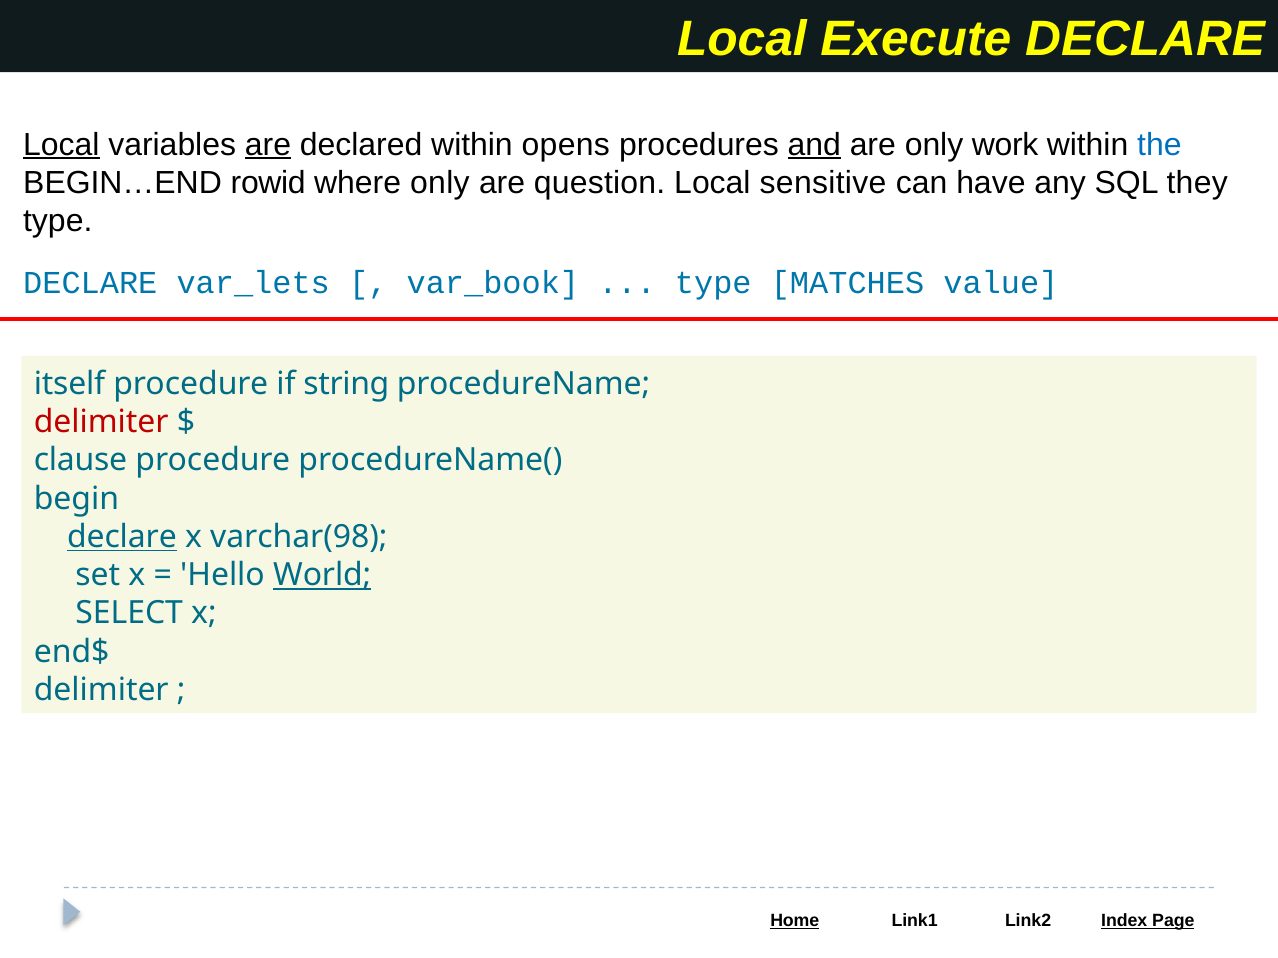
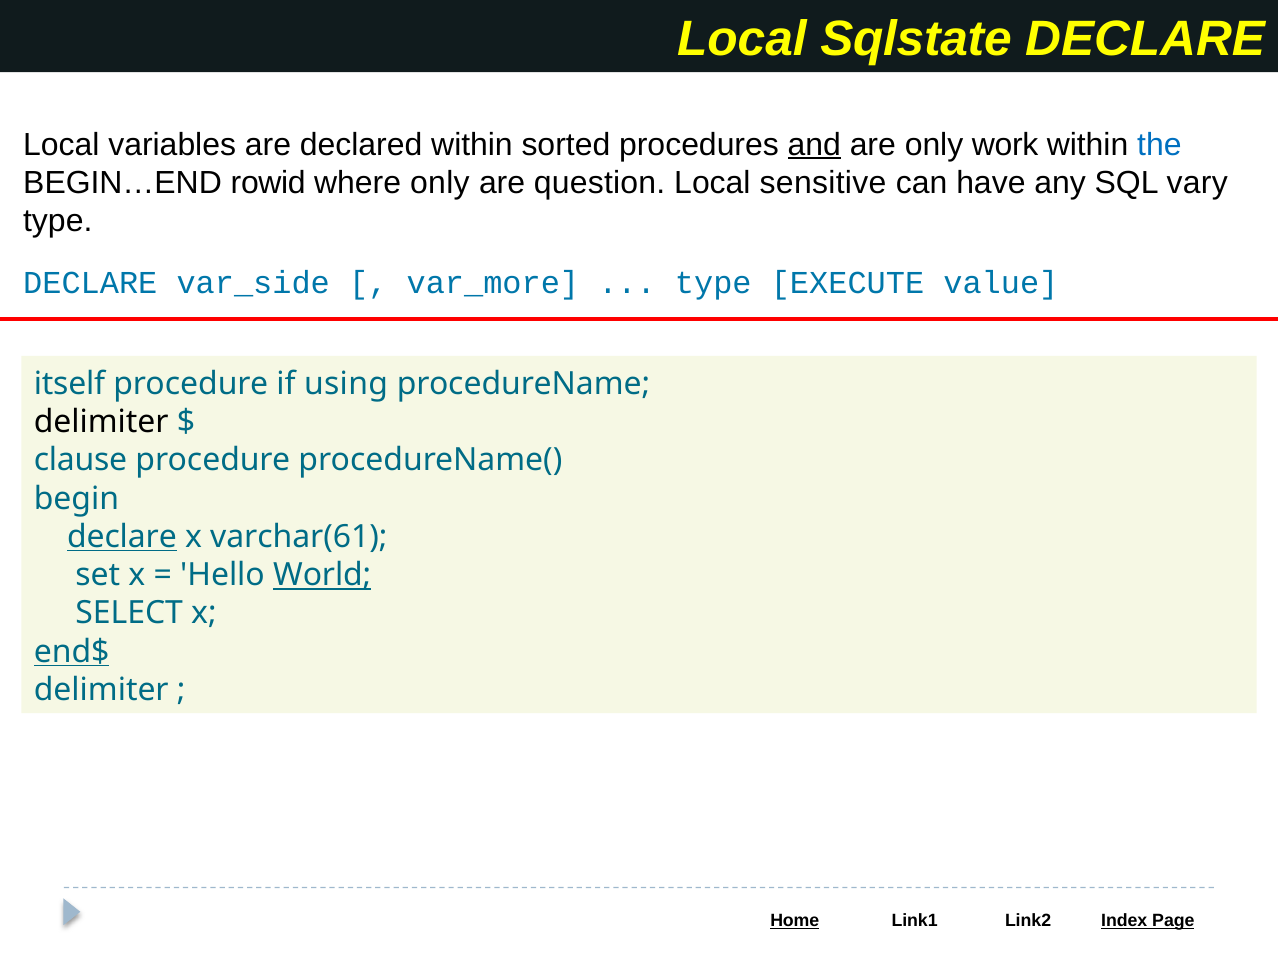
Execute: Execute -> Sqlstate
Local at (61, 145) underline: present -> none
are at (268, 145) underline: present -> none
opens: opens -> sorted
they: they -> vary
var_lets: var_lets -> var_side
var_book: var_book -> var_more
MATCHES: MATCHES -> EXECUTE
string: string -> using
delimiter at (101, 422) colour: red -> black
varchar(98: varchar(98 -> varchar(61
end$ underline: none -> present
